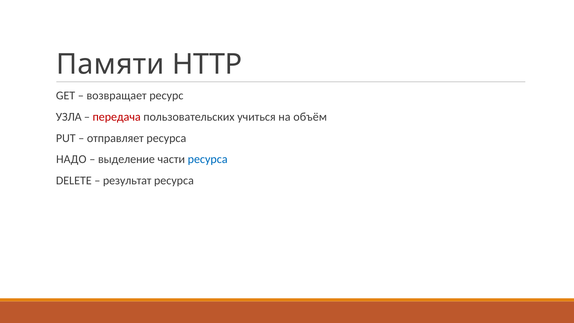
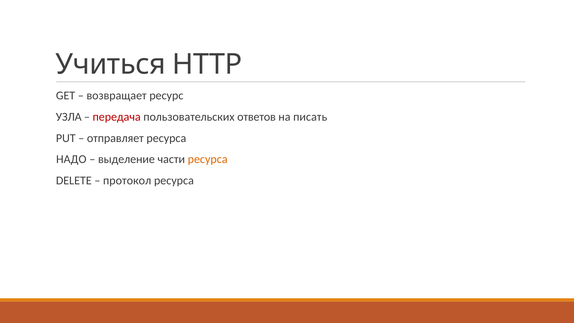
Памяти: Памяти -> Учиться
учиться: учиться -> ответов
объём: объём -> писать
ресурса at (208, 159) colour: blue -> orange
результат: результат -> протокол
